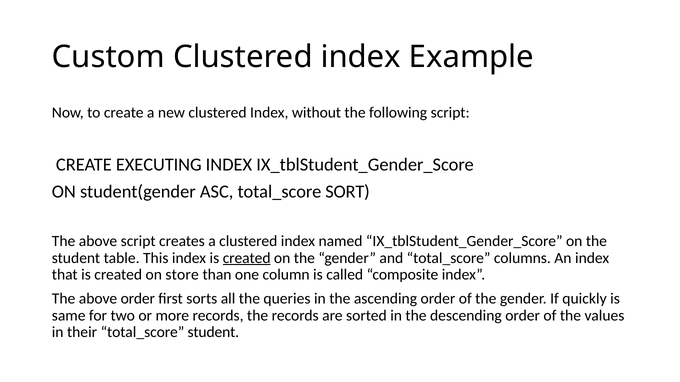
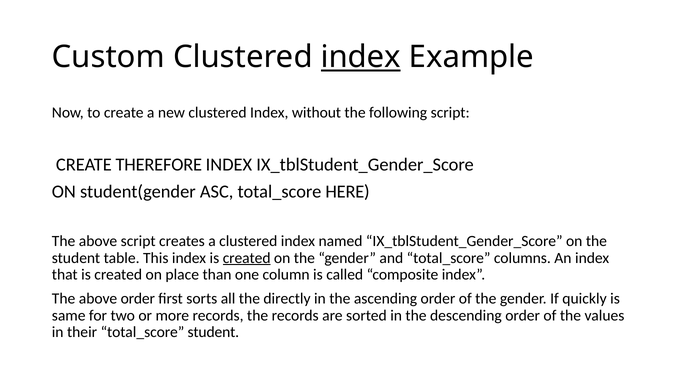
index at (361, 57) underline: none -> present
EXECUTING: EXECUTING -> THEREFORE
SORT: SORT -> HERE
store: store -> place
queries: queries -> directly
